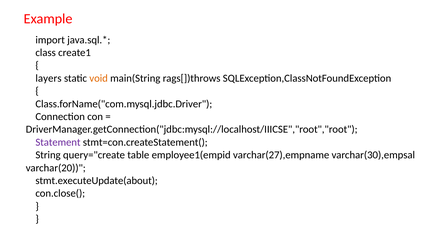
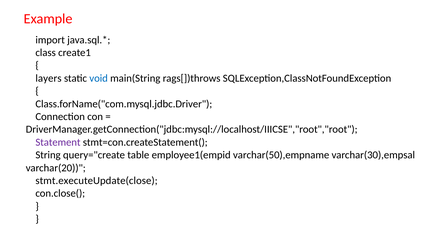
void colour: orange -> blue
varchar(27),empname: varchar(27),empname -> varchar(50),empname
stmt.executeUpdate(about: stmt.executeUpdate(about -> stmt.executeUpdate(close
